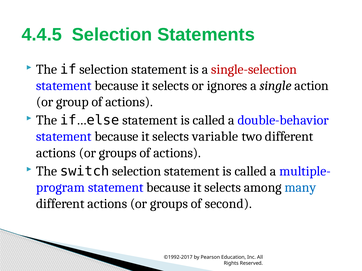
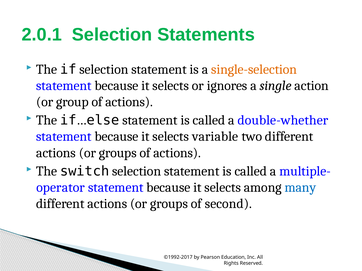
4.4.5: 4.4.5 -> 2.0.1
single-selection colour: red -> orange
double-behavior: double-behavior -> double-whether
program: program -> operator
